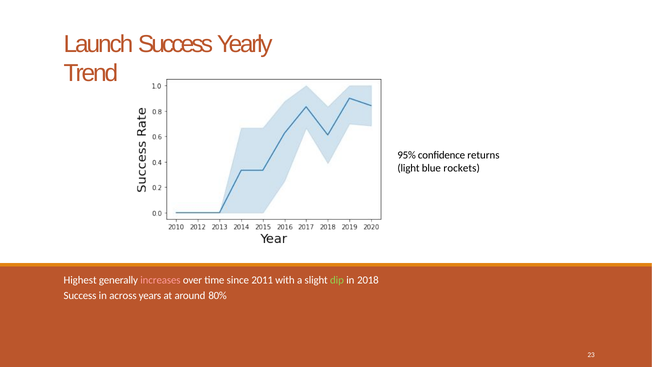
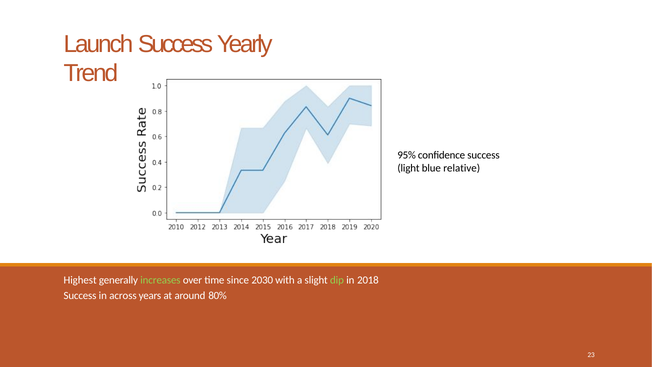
confidence returns: returns -> success
rockets: rockets -> relative
increases colour: pink -> light green
2011: 2011 -> 2030
